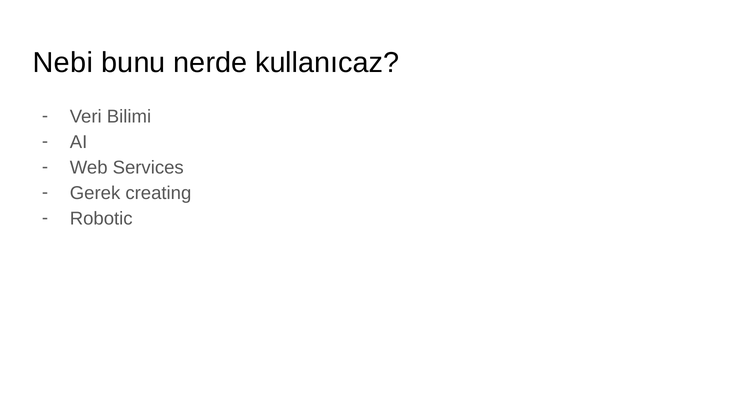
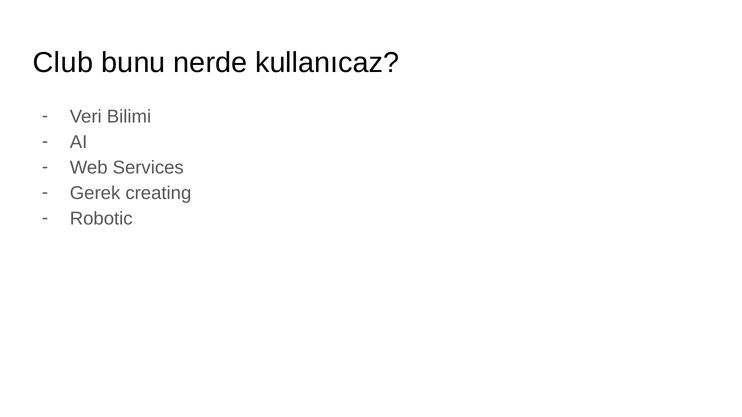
Nebi: Nebi -> Club
